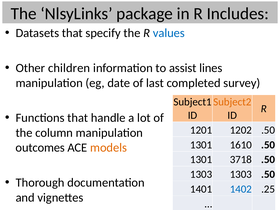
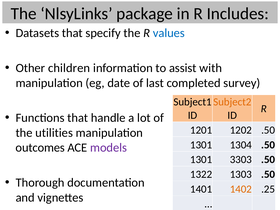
lines: lines -> with
column: column -> utilities
1610: 1610 -> 1304
models colour: orange -> purple
3718: 3718 -> 3303
1303 at (201, 174): 1303 -> 1322
1402 colour: blue -> orange
